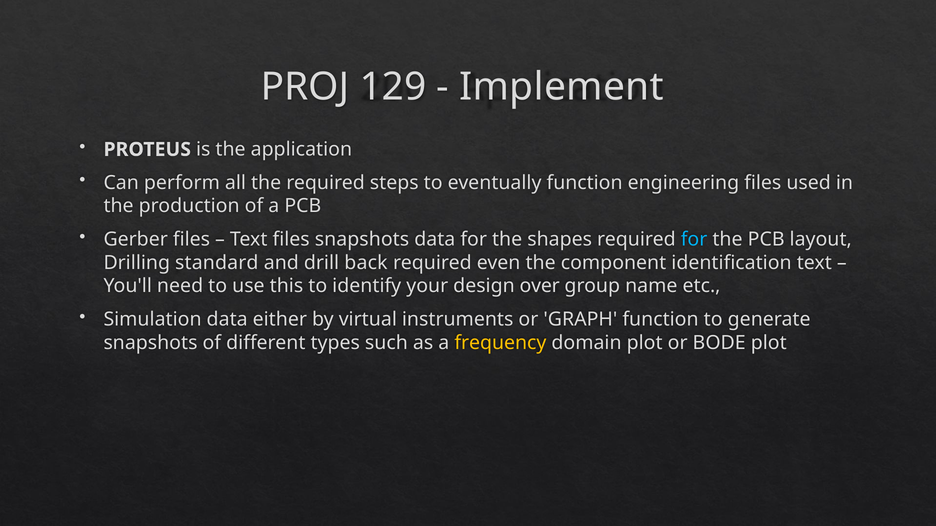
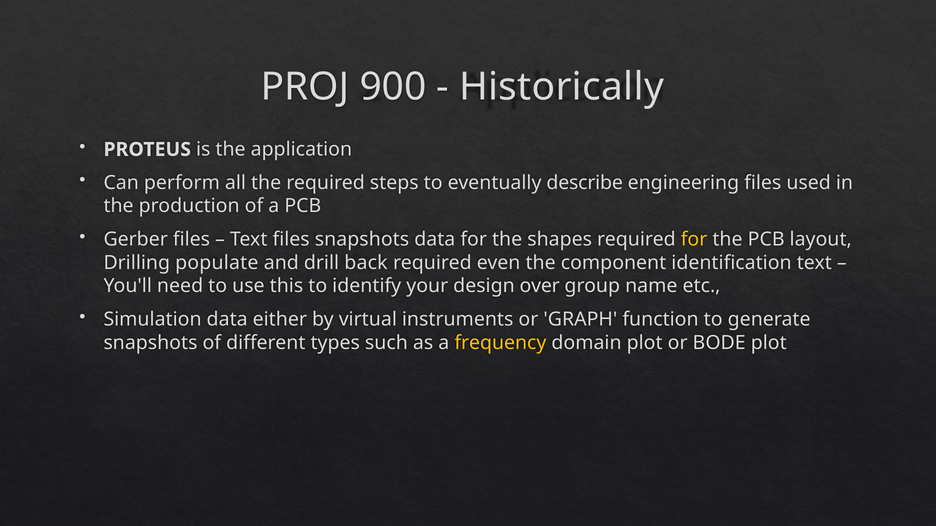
129: 129 -> 900
Implement: Implement -> Historically
eventually function: function -> describe
for at (694, 239) colour: light blue -> yellow
standard: standard -> populate
